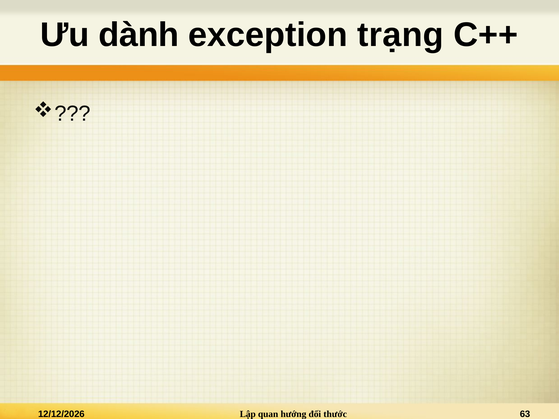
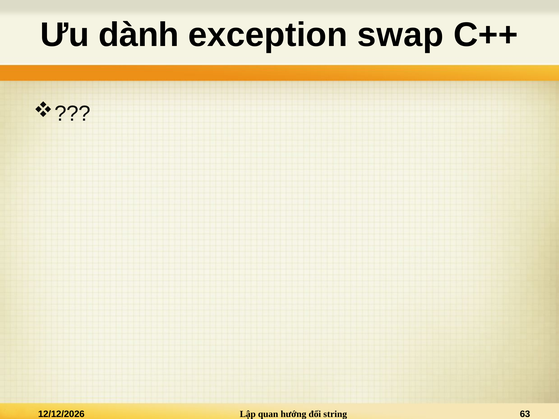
trạng: trạng -> swap
thước: thước -> string
